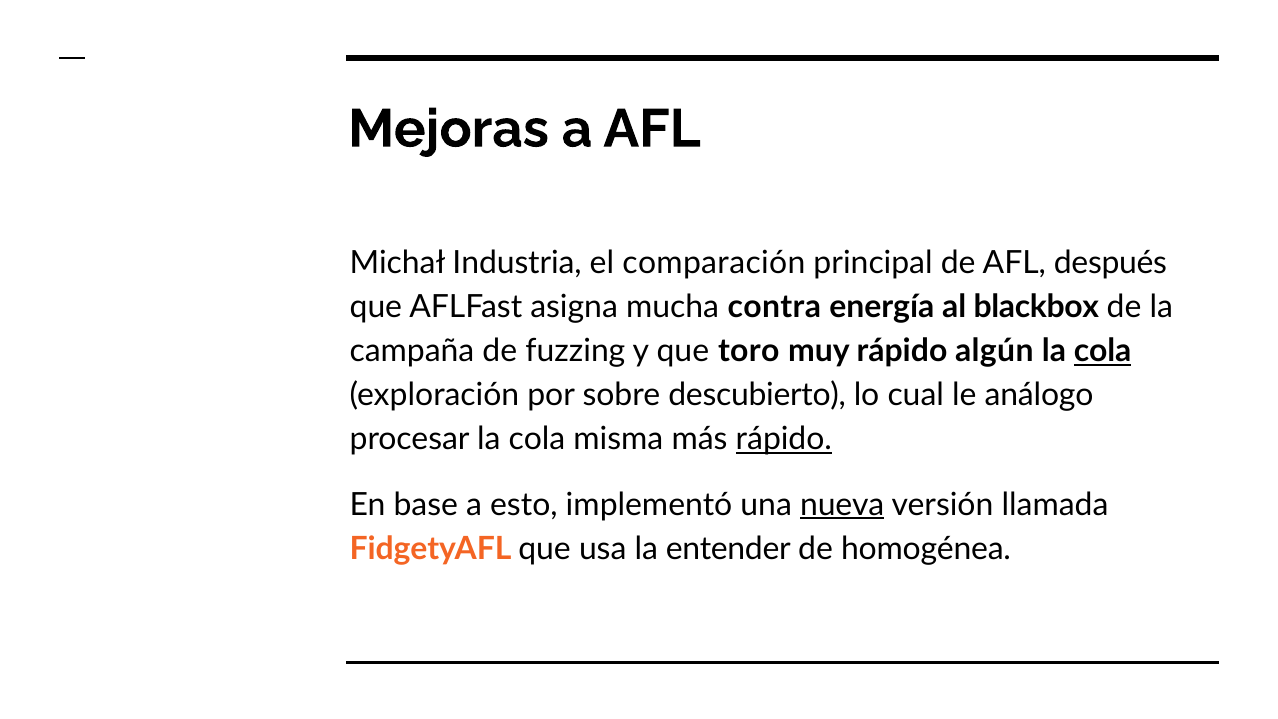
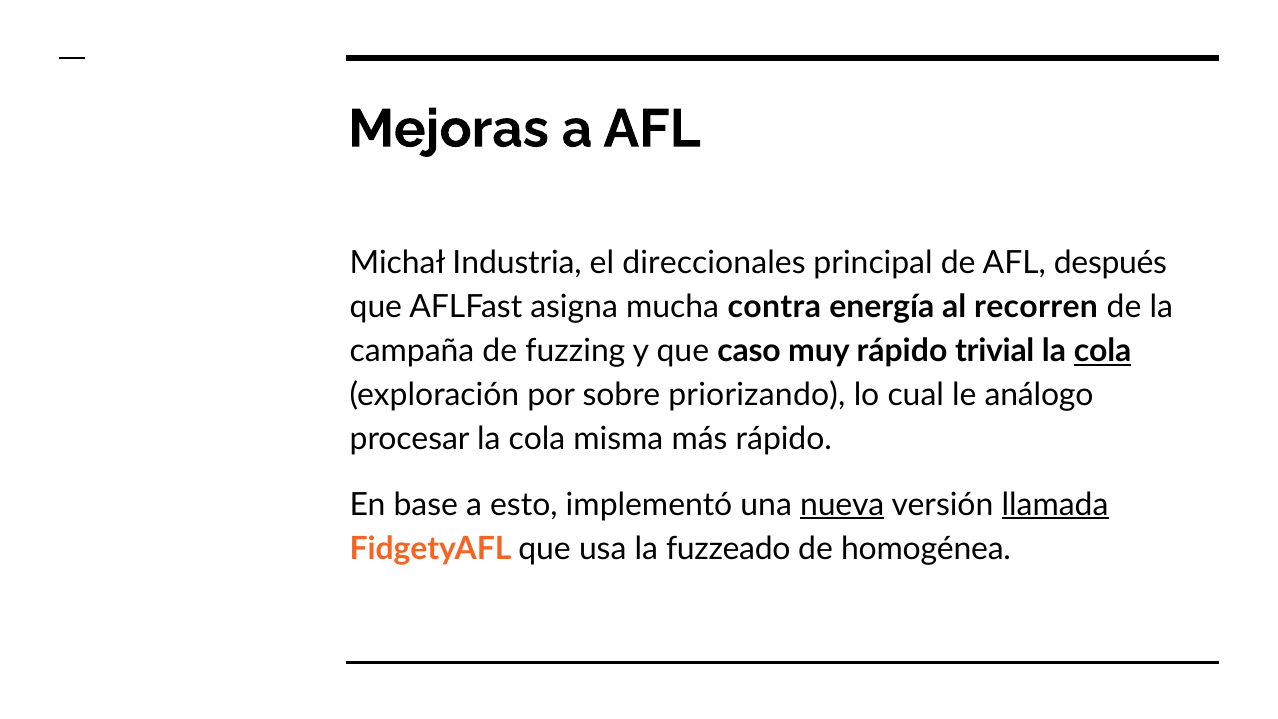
comparación: comparación -> direccionales
blackbox: blackbox -> recorren
toro: toro -> caso
algún: algún -> trivial
descubierto: descubierto -> priorizando
rápido at (784, 439) underline: present -> none
llamada underline: none -> present
entender: entender -> fuzzeado
